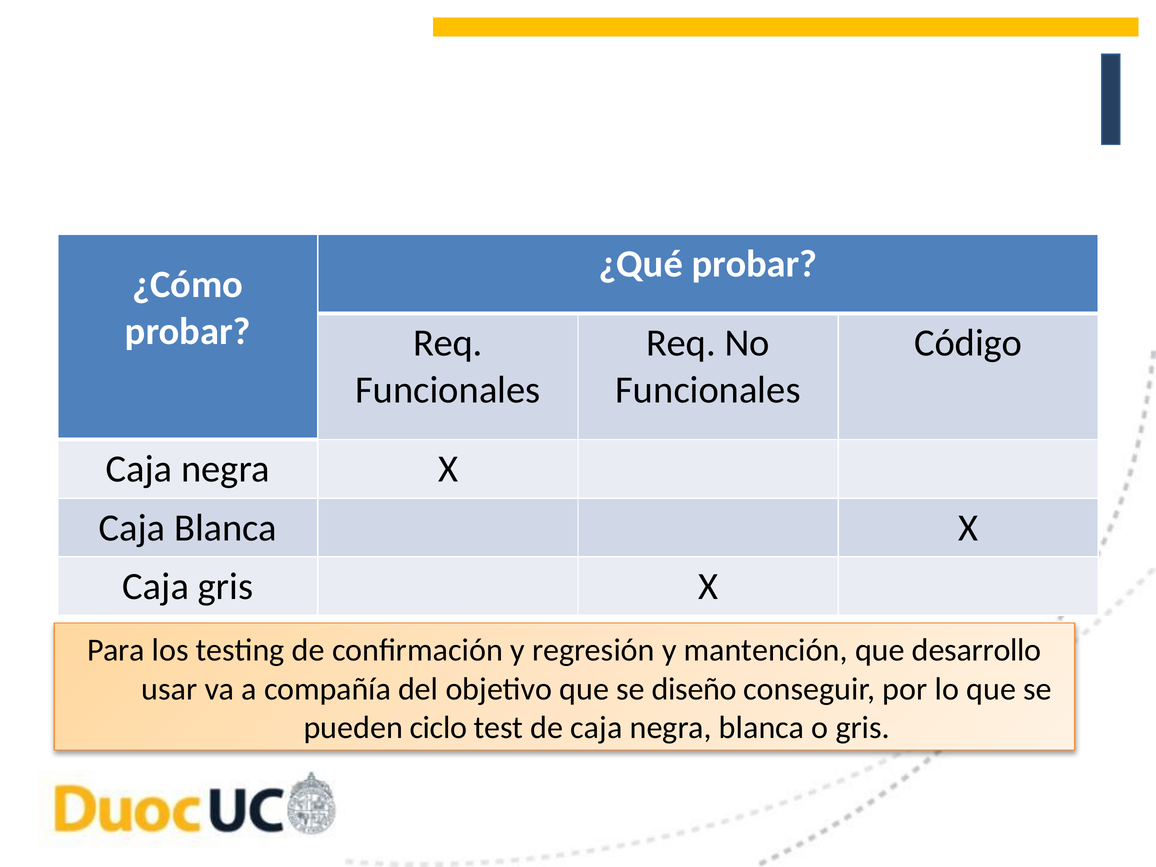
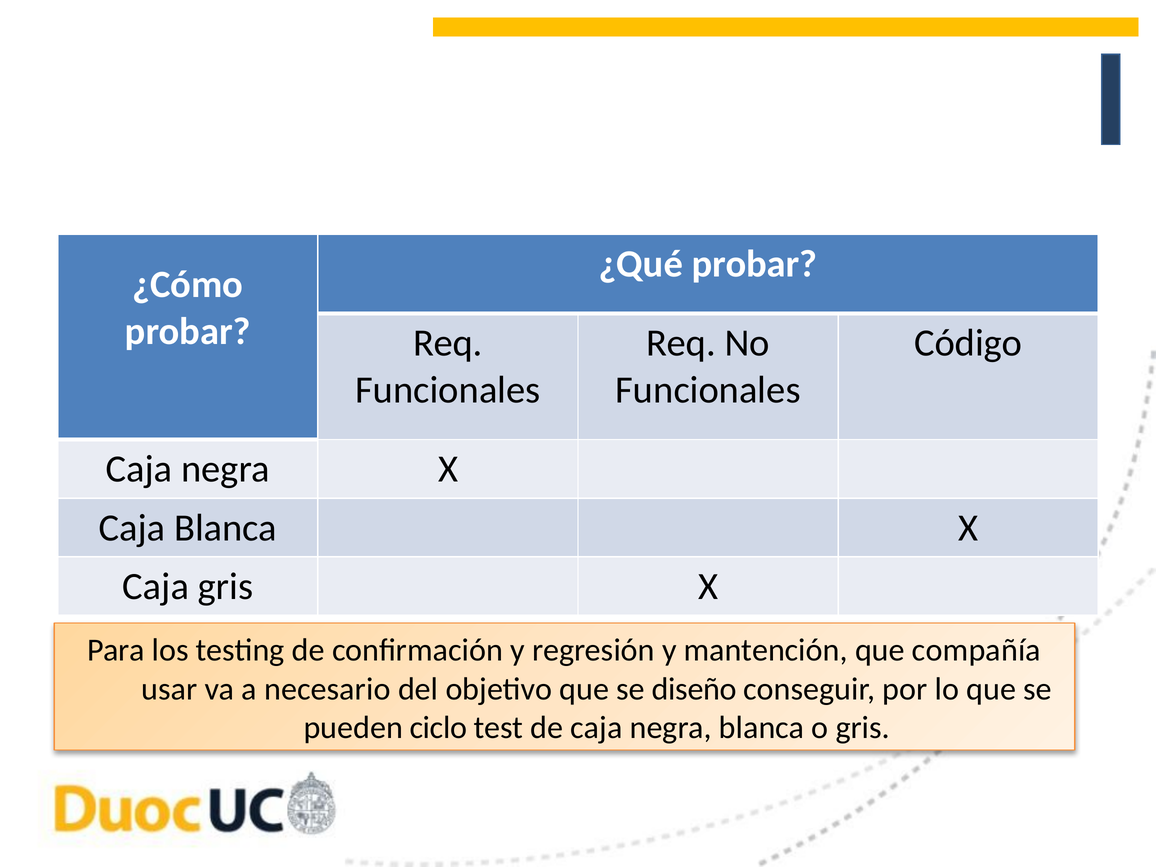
desarrollo: desarrollo -> compañía
compañía: compañía -> necesario
